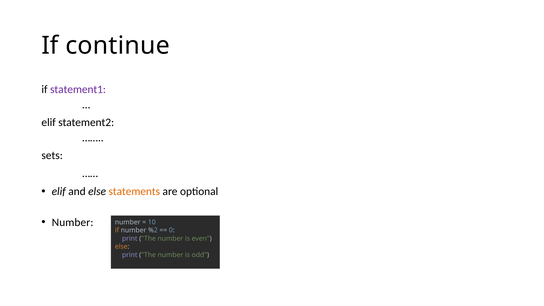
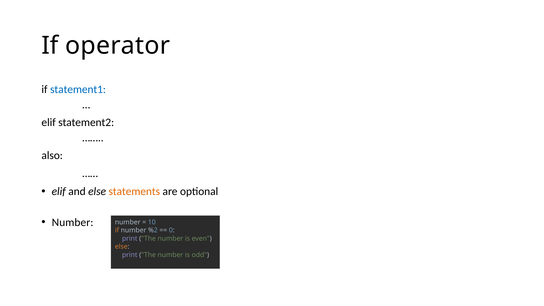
continue: continue -> operator
statement1 colour: purple -> blue
sets: sets -> also
